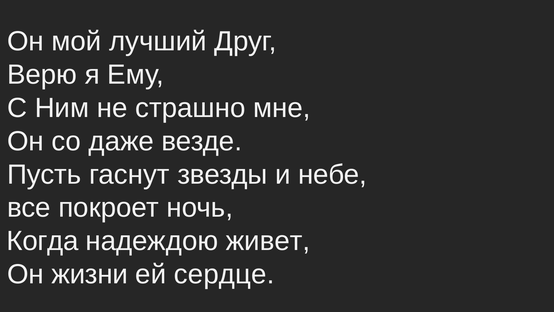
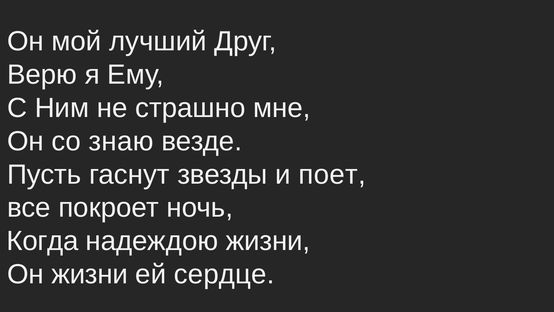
даже: даже -> знаю
небе: небе -> поет
надеждою живет: живет -> жизни
